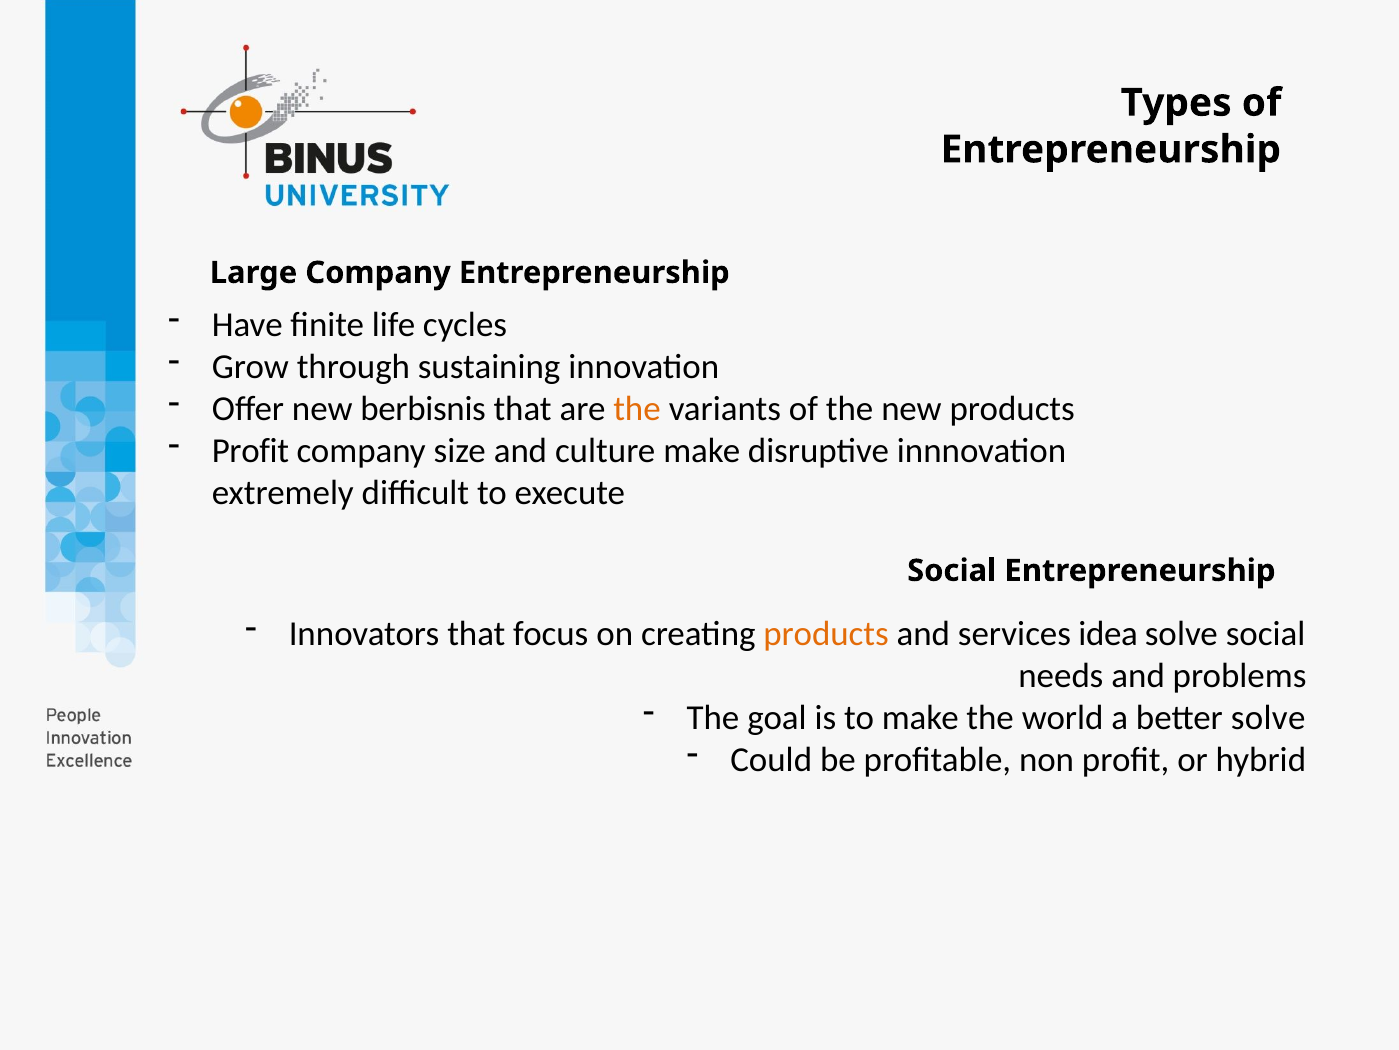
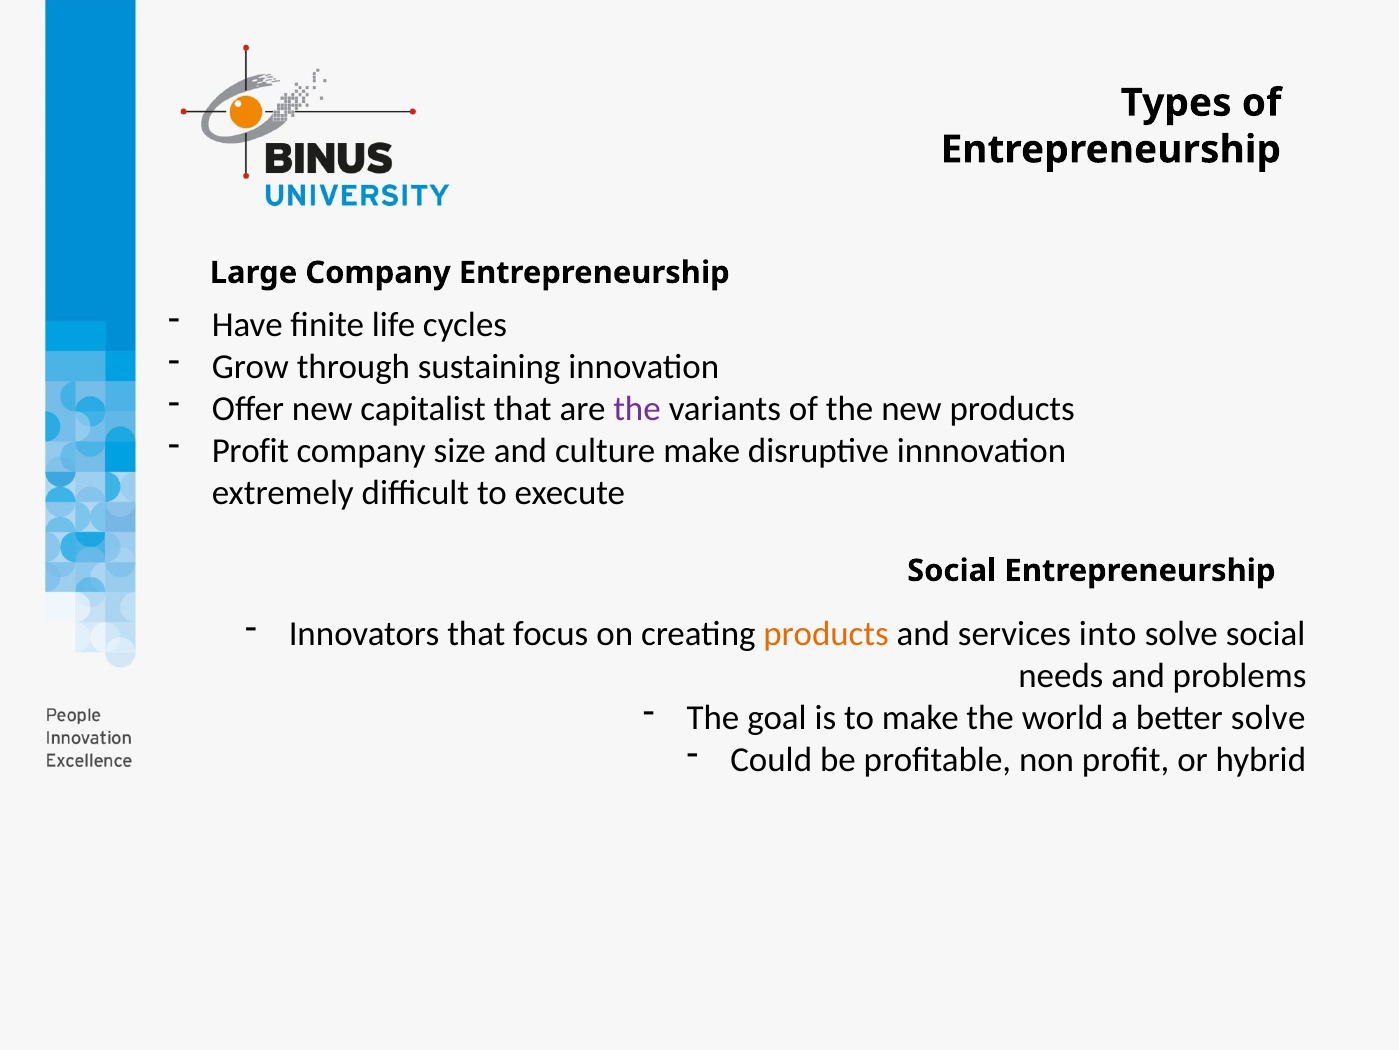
berbisnis: berbisnis -> capitalist
the at (637, 409) colour: orange -> purple
idea: idea -> into
